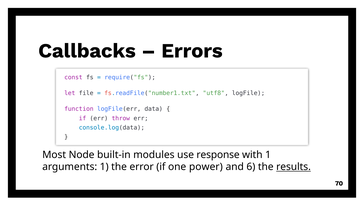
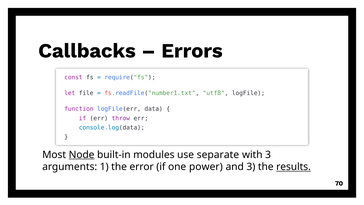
Node underline: none -> present
response: response -> separate
with 1: 1 -> 3
and 6: 6 -> 3
